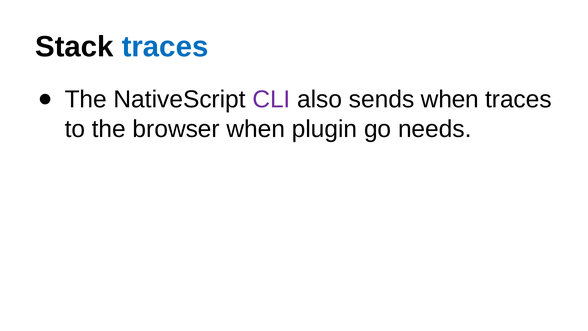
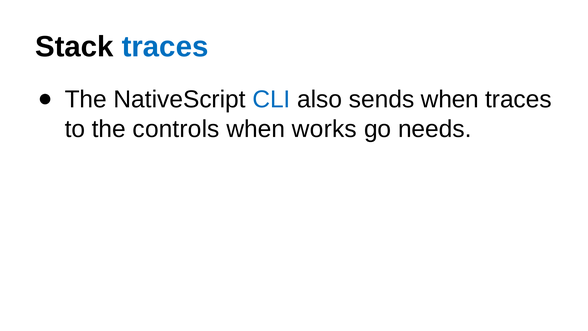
CLI colour: purple -> blue
browser: browser -> controls
plugin: plugin -> works
